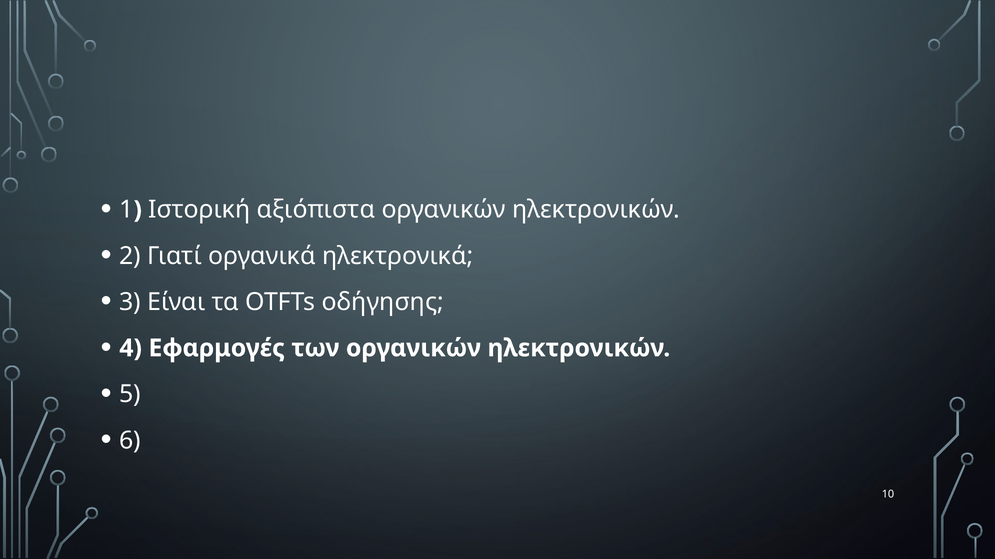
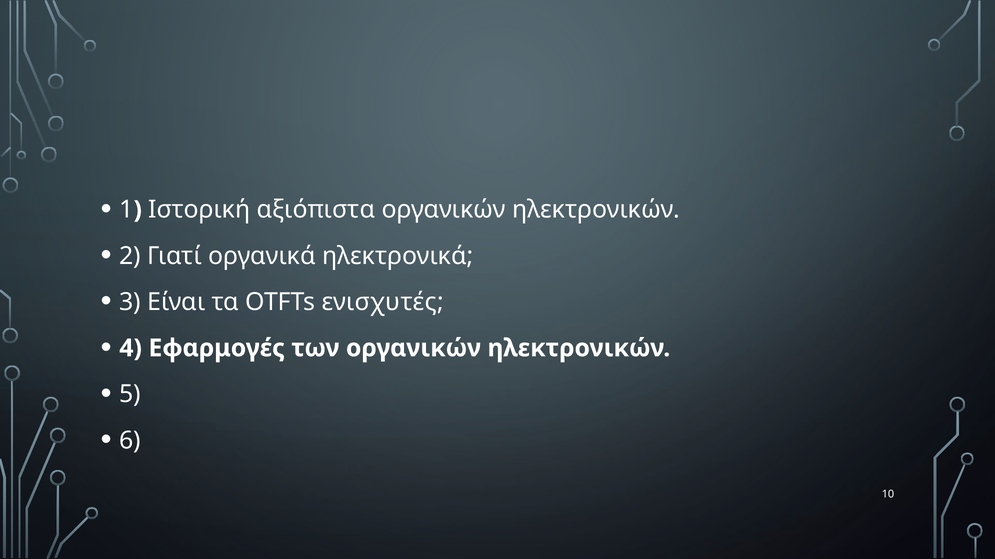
οδήγησης: οδήγησης -> ενισχυτές
